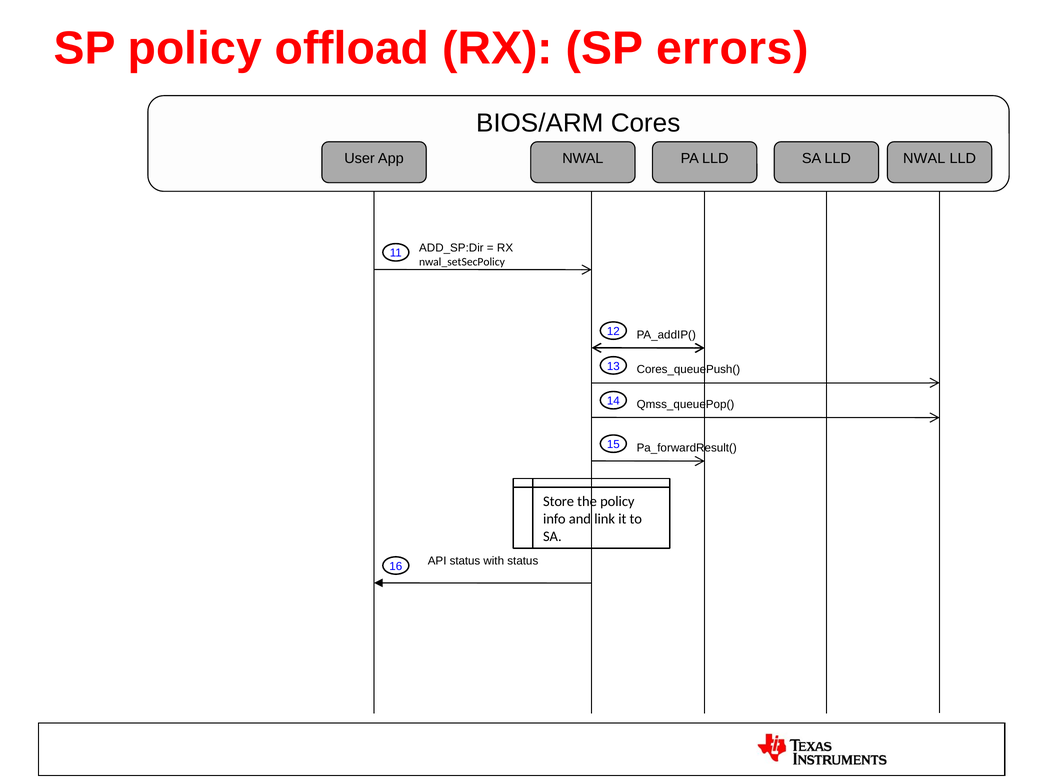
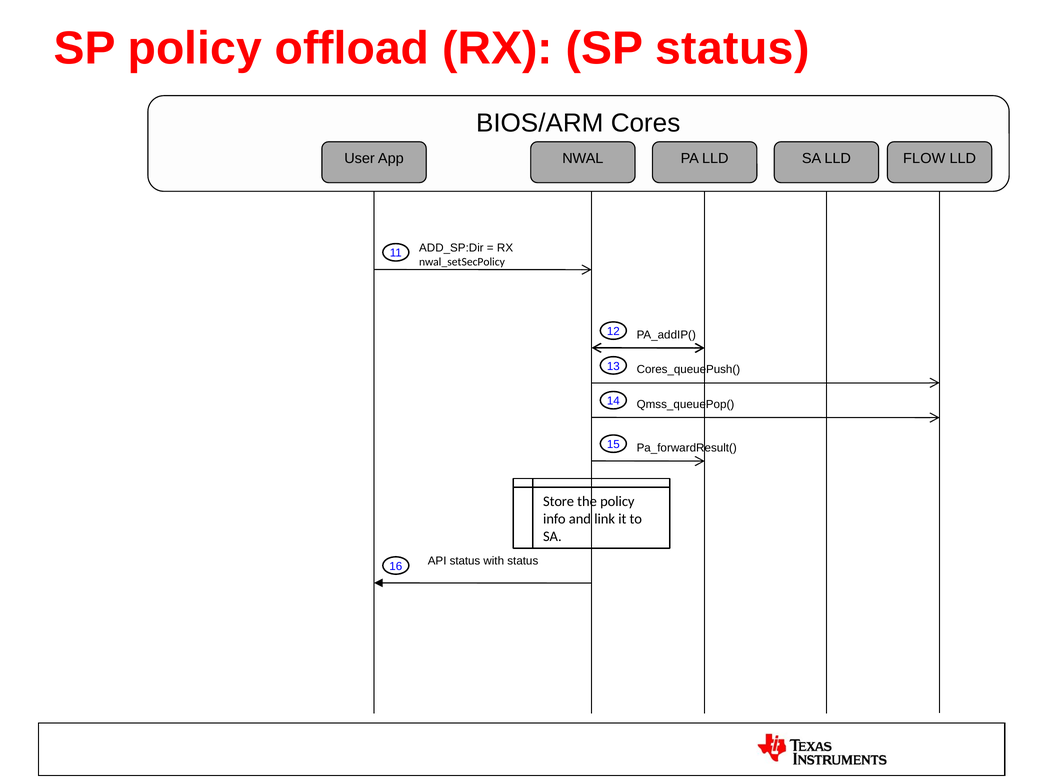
SP errors: errors -> status
PA LLD NWAL: NWAL -> FLOW
